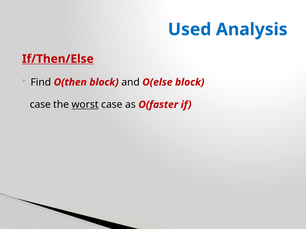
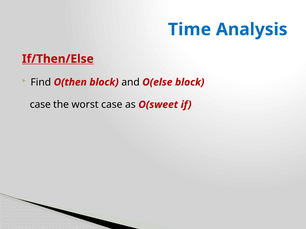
Used: Used -> Time
worst underline: present -> none
O(faster: O(faster -> O(sweet
